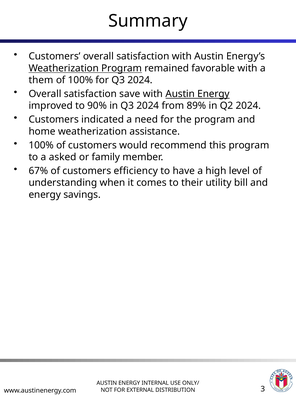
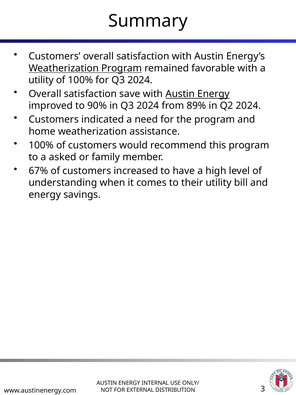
them at (41, 80): them -> utility
efficiency: efficiency -> increased
